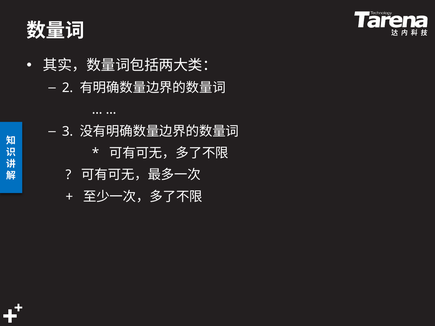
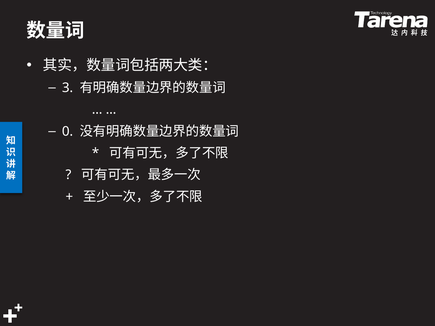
2: 2 -> 3
3: 3 -> 0
